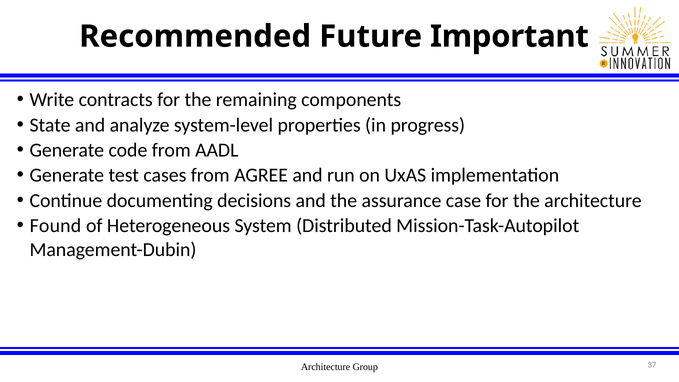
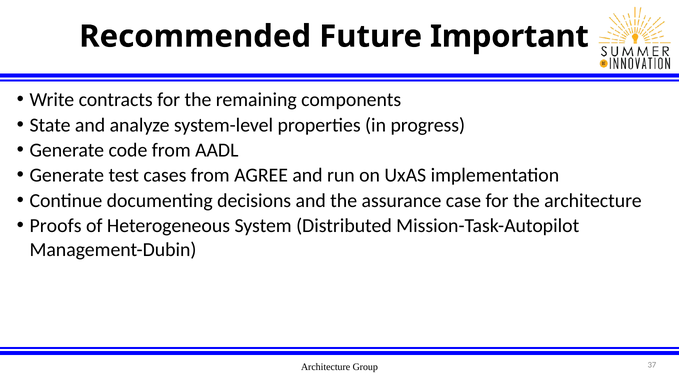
Found: Found -> Proofs
